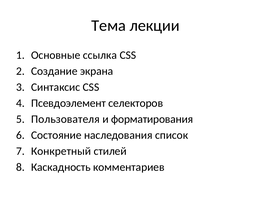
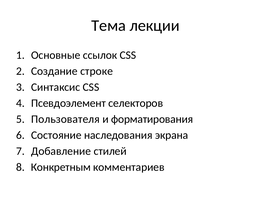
ссылка: ссылка -> ссылок
экрана: экрана -> строке
список: список -> экрана
Конкретный: Конкретный -> Добавление
Каскадность: Каскадность -> Конкретным
